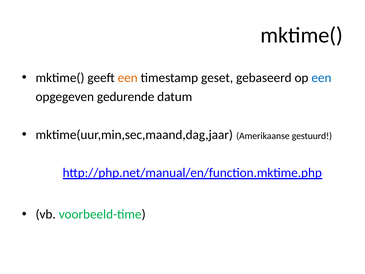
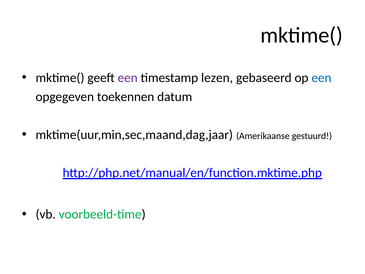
een at (128, 78) colour: orange -> purple
geset: geset -> lezen
gedurende: gedurende -> toekennen
